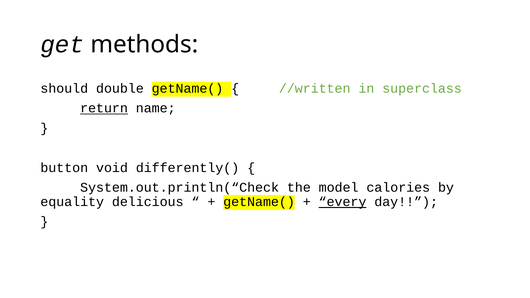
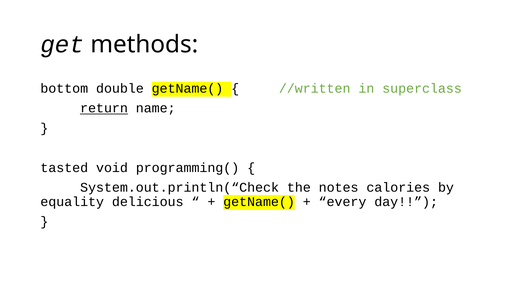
should: should -> bottom
button: button -> tasted
differently(: differently( -> programming(
model: model -> notes
every underline: present -> none
